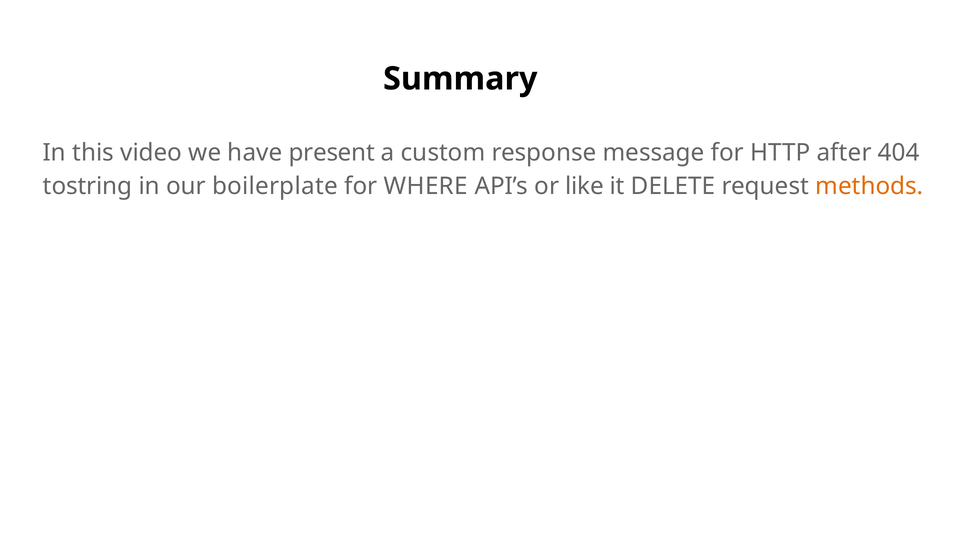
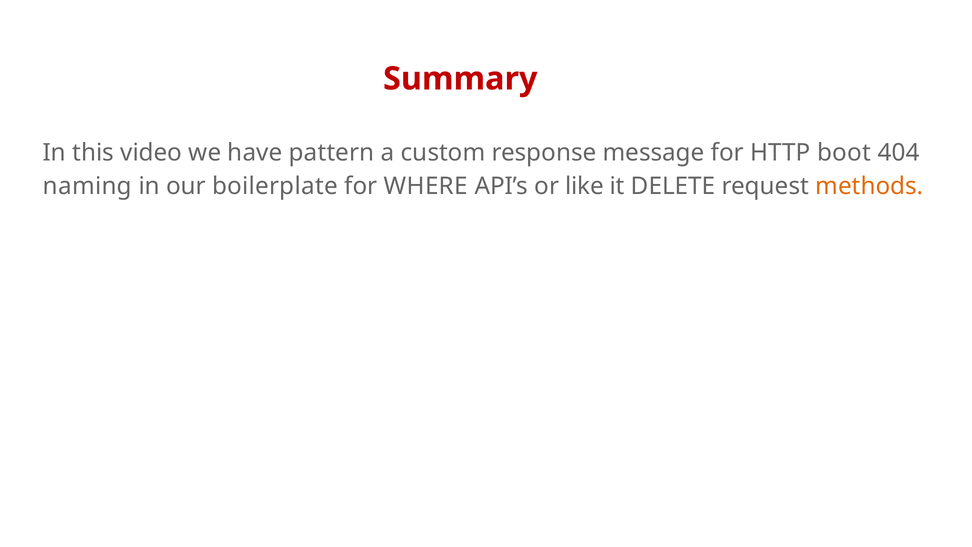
Summary colour: black -> red
present: present -> pattern
after: after -> boot
tostring: tostring -> naming
